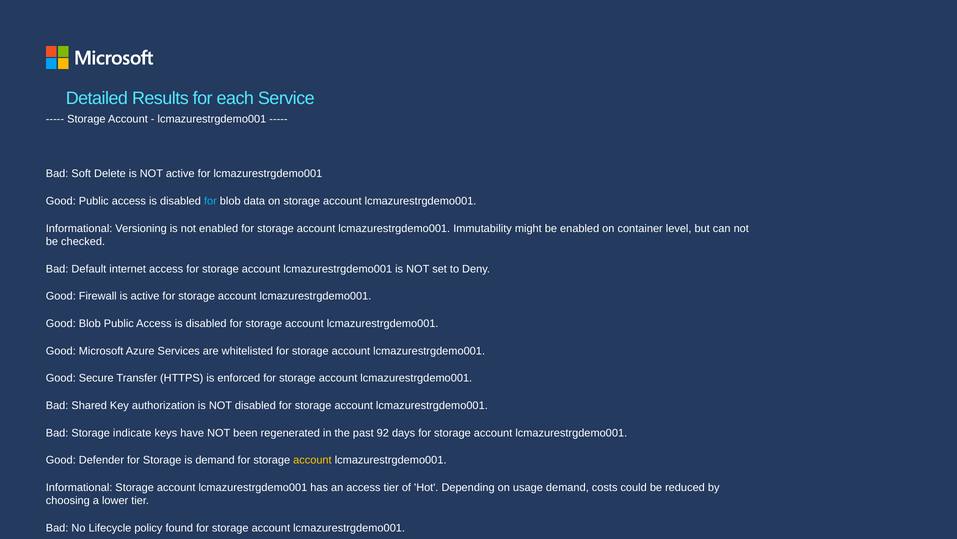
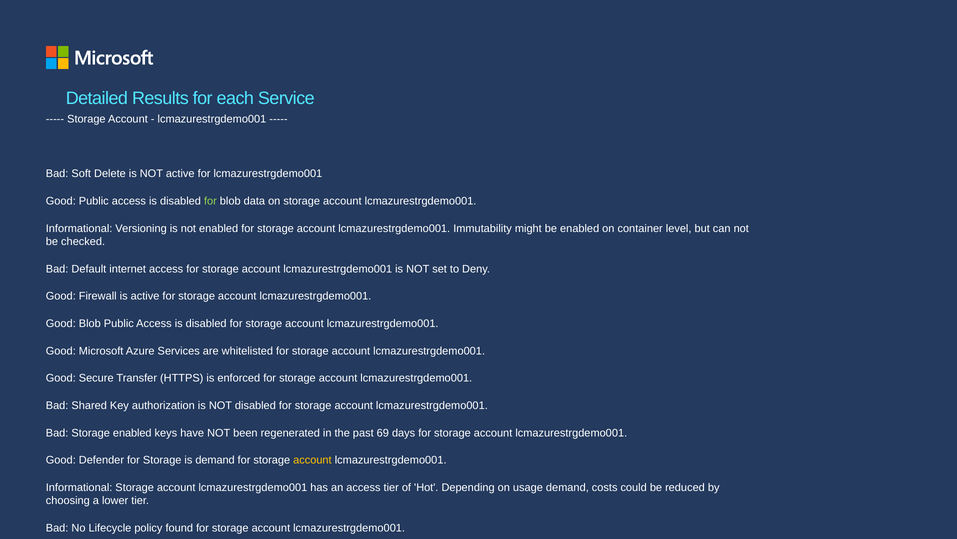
for at (210, 201) colour: light blue -> light green
Storage indicate: indicate -> enabled
92: 92 -> 69
